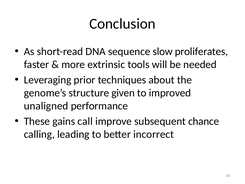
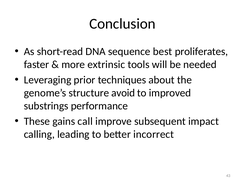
slow: slow -> best
given: given -> avoid
unaligned: unaligned -> substrings
chance: chance -> impact
